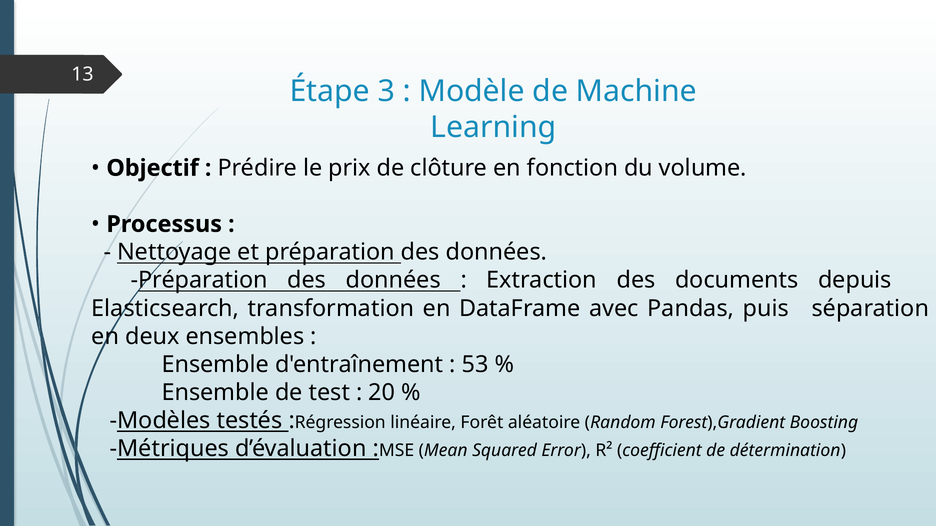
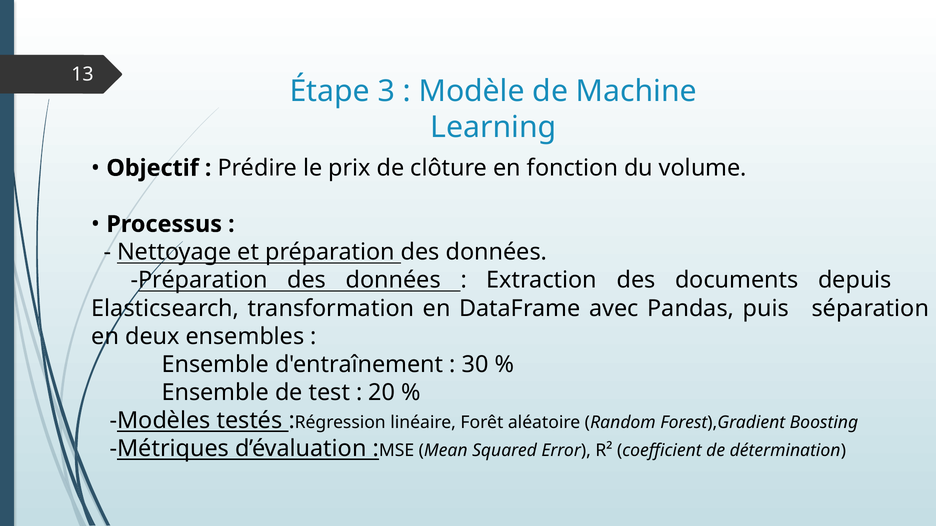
53: 53 -> 30
